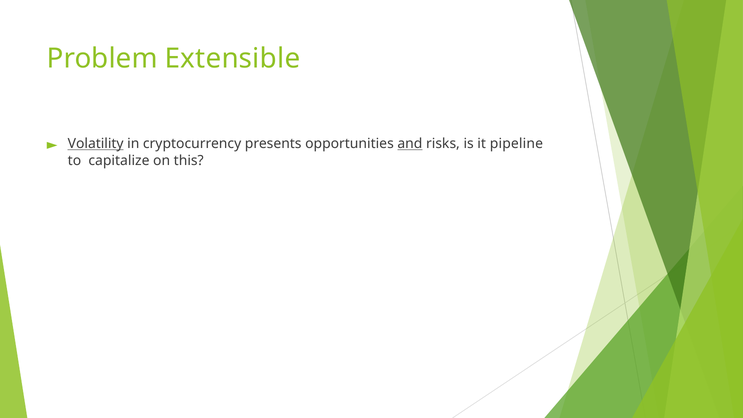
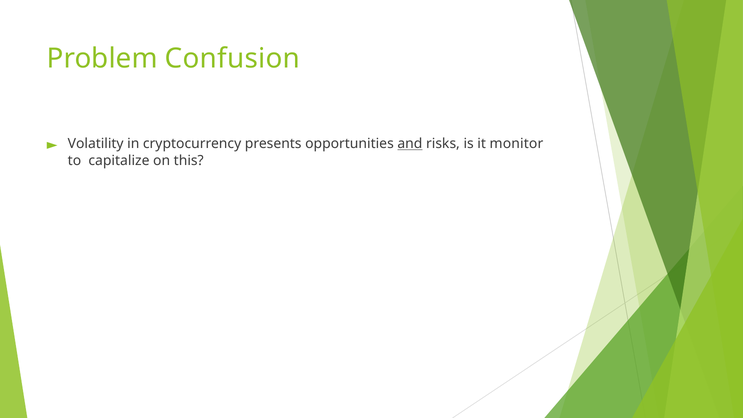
Extensible: Extensible -> Confusion
Volatility underline: present -> none
pipeline: pipeline -> monitor
